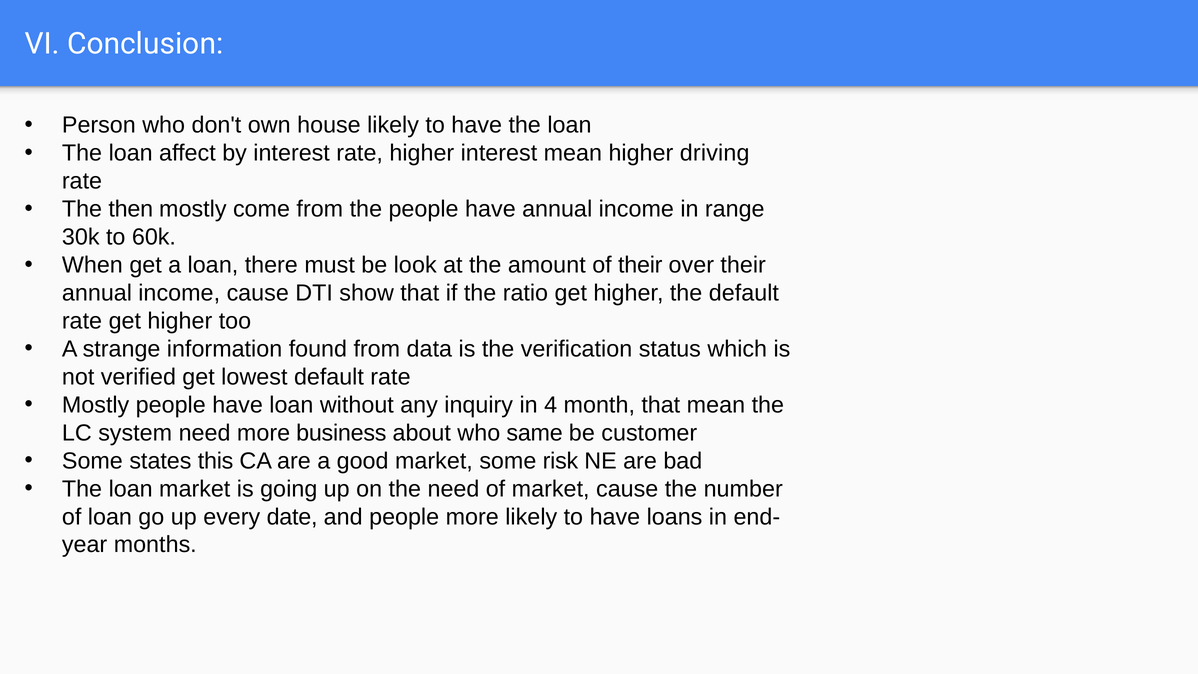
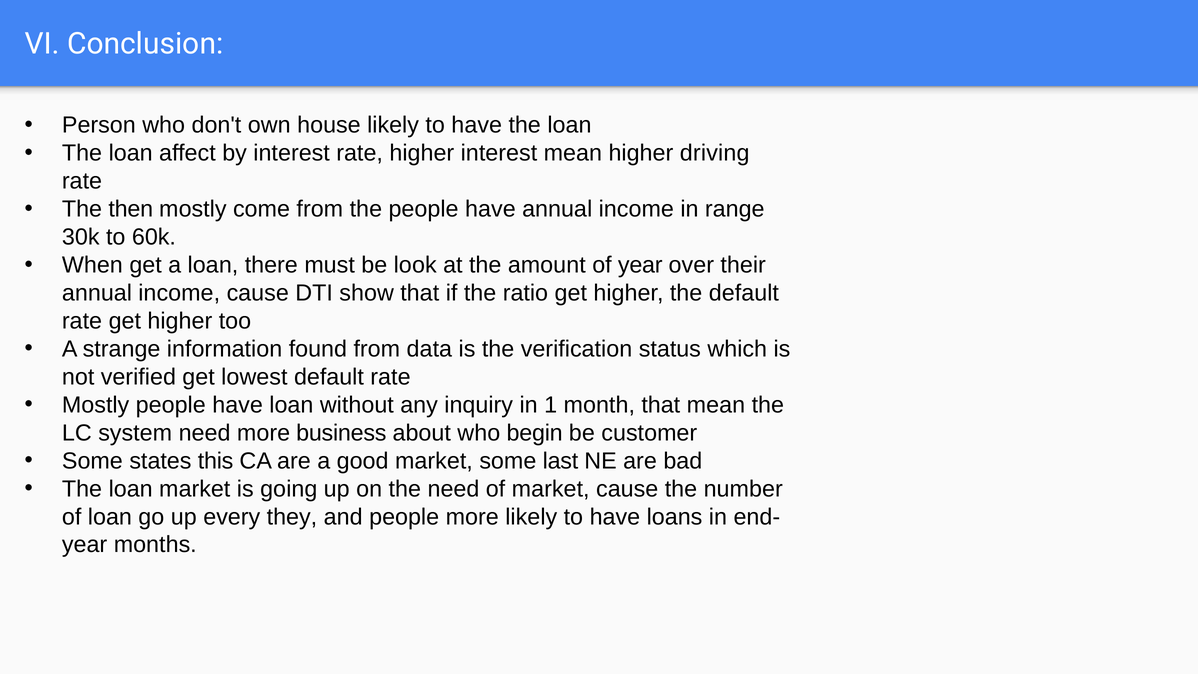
of their: their -> year
4: 4 -> 1
same: same -> begin
risk: risk -> last
date: date -> they
